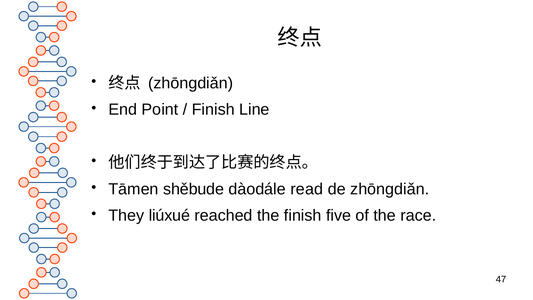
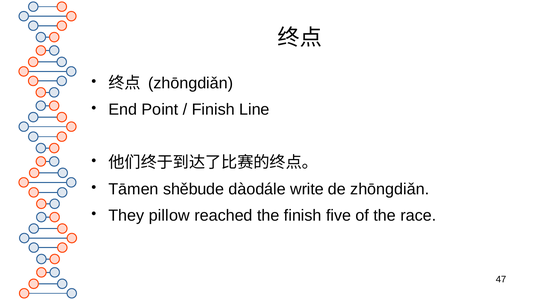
read: read -> write
liúxué: liúxué -> pillow
